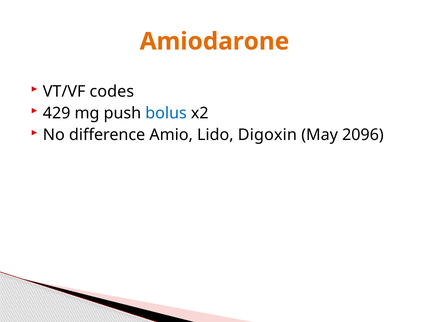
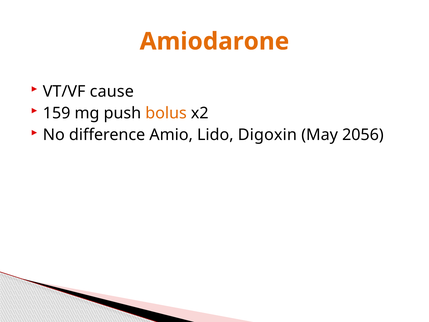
codes: codes -> cause
429: 429 -> 159
bolus colour: blue -> orange
2096: 2096 -> 2056
